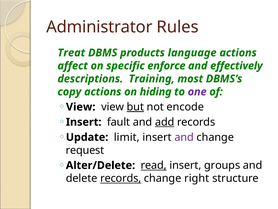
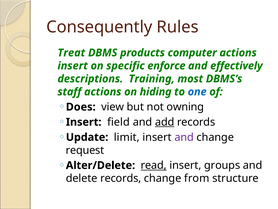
Administrator: Administrator -> Consequently
language: language -> computer
affect at (73, 66): affect -> insert
copy: copy -> staff
one colour: purple -> blue
View at (81, 107): View -> Does
but underline: present -> none
encode: encode -> owning
fault: fault -> field
records at (121, 178) underline: present -> none
right: right -> from
